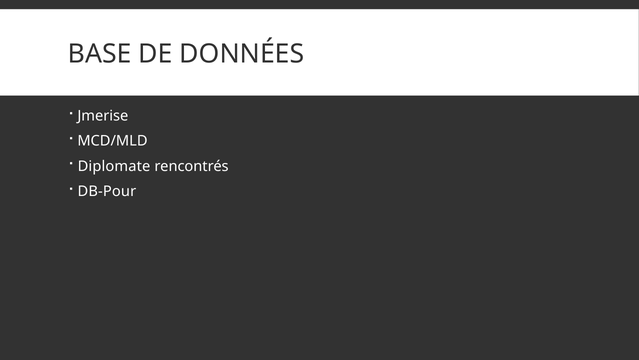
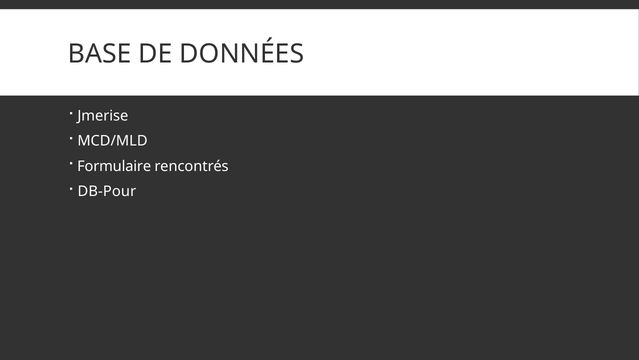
Diplomate: Diplomate -> Formulaire
